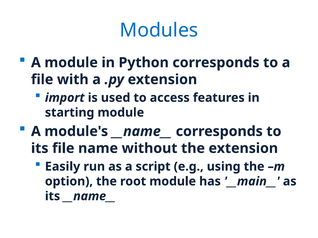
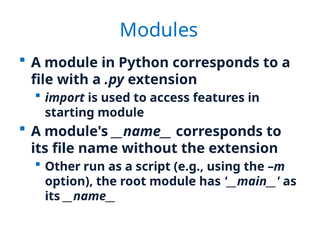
Easily: Easily -> Other
